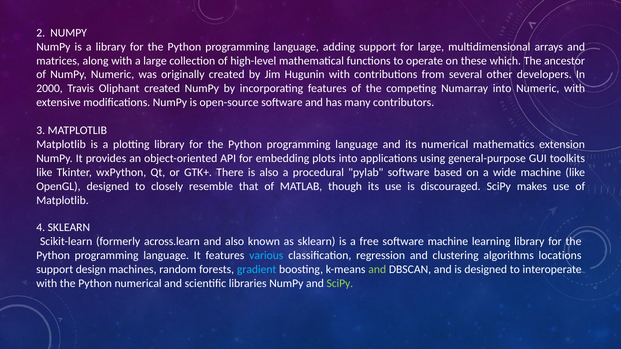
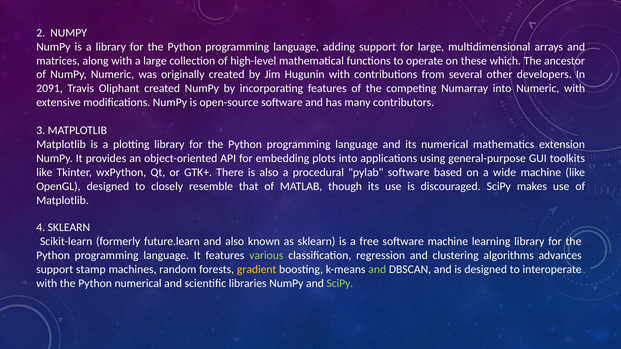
2000: 2000 -> 2091
across.learn: across.learn -> future.learn
various colour: light blue -> light green
locations: locations -> advances
design: design -> stamp
gradient colour: light blue -> yellow
